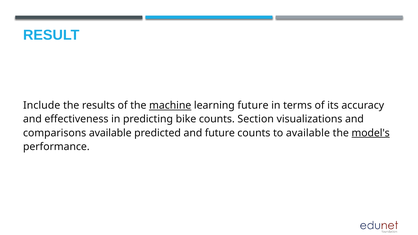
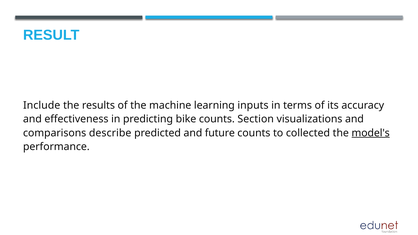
machine underline: present -> none
learning future: future -> inputs
comparisons available: available -> describe
to available: available -> collected
